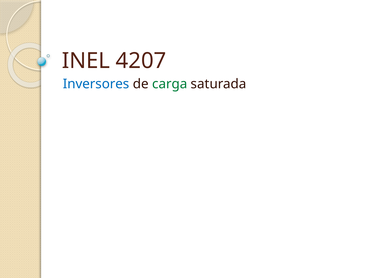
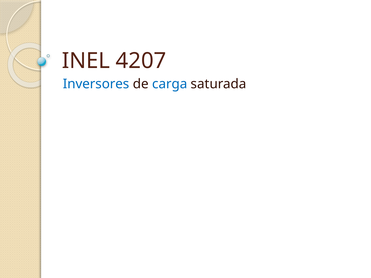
carga colour: green -> blue
